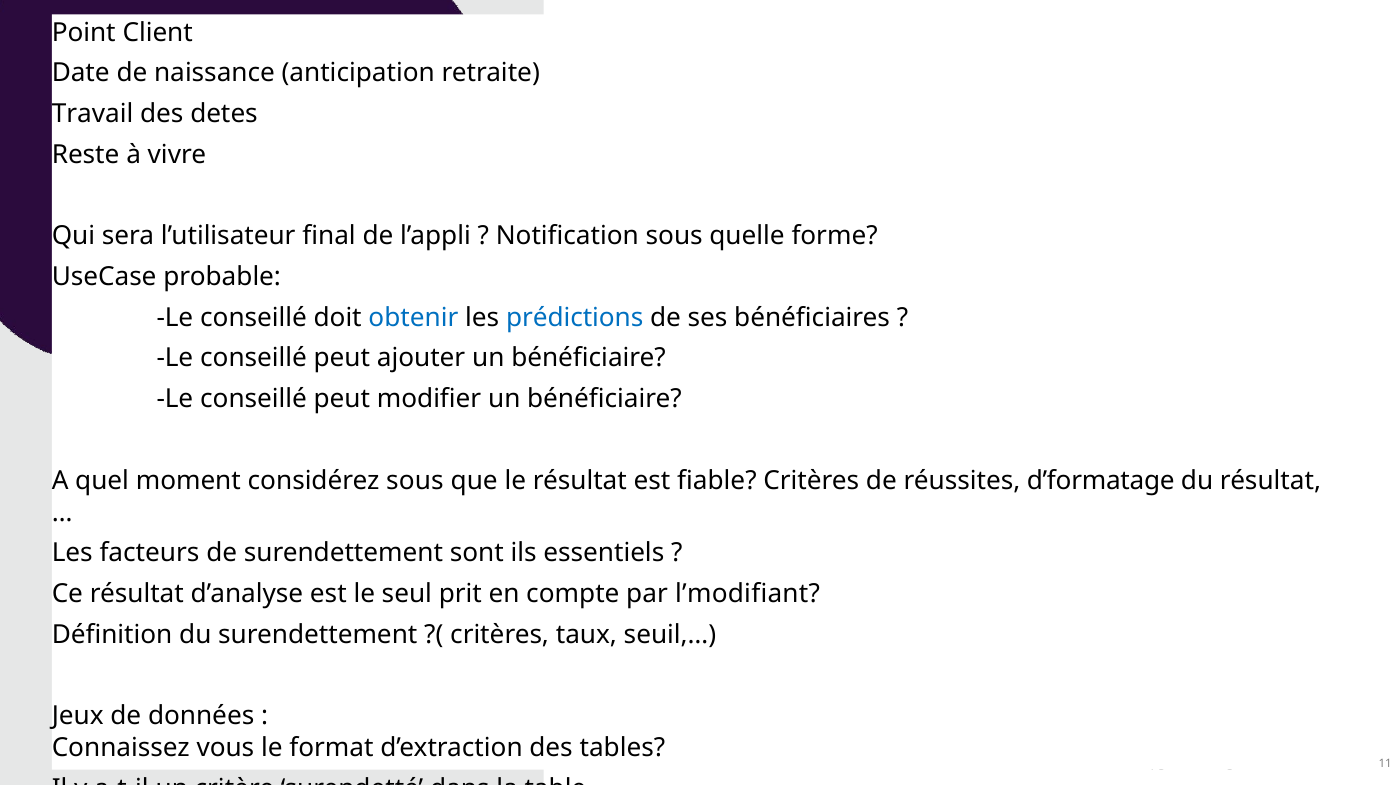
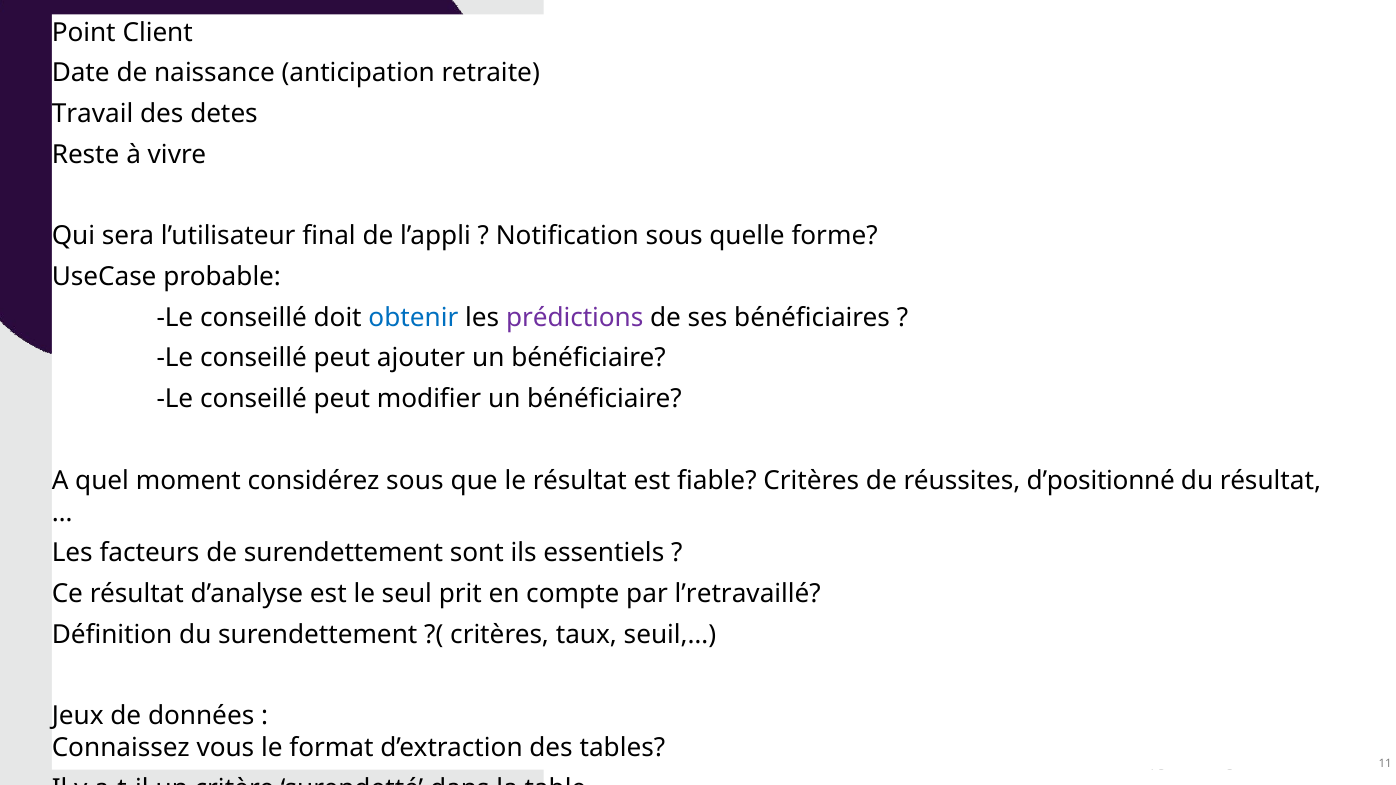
prédictions colour: blue -> purple
d’formatage: d’formatage -> d’positionné
l’modifiant: l’modifiant -> l’retravaillé
